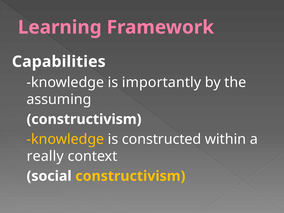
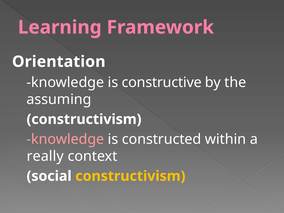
Capabilities: Capabilities -> Orientation
importantly: importantly -> constructive
knowledge at (65, 139) colour: yellow -> pink
